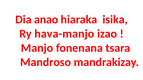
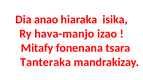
Manjo: Manjo -> Mitafy
Mandroso: Mandroso -> Tanteraka
